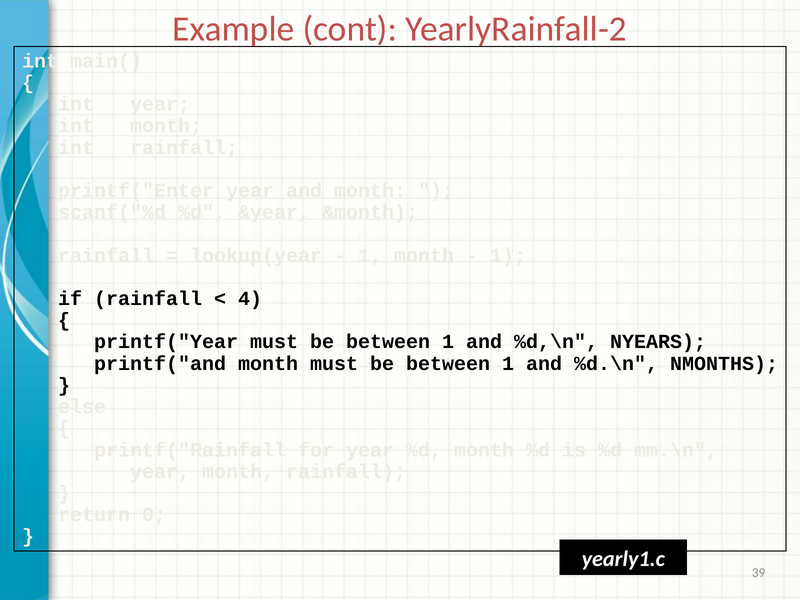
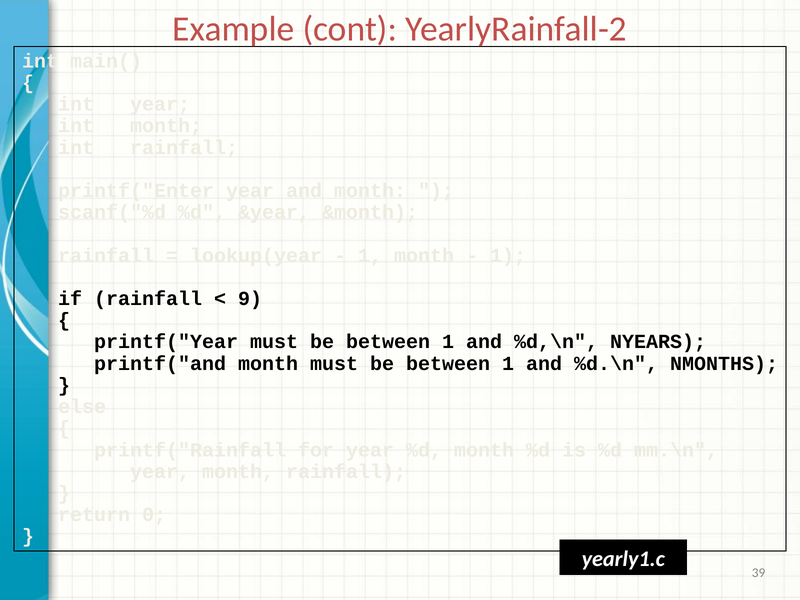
4: 4 -> 9
